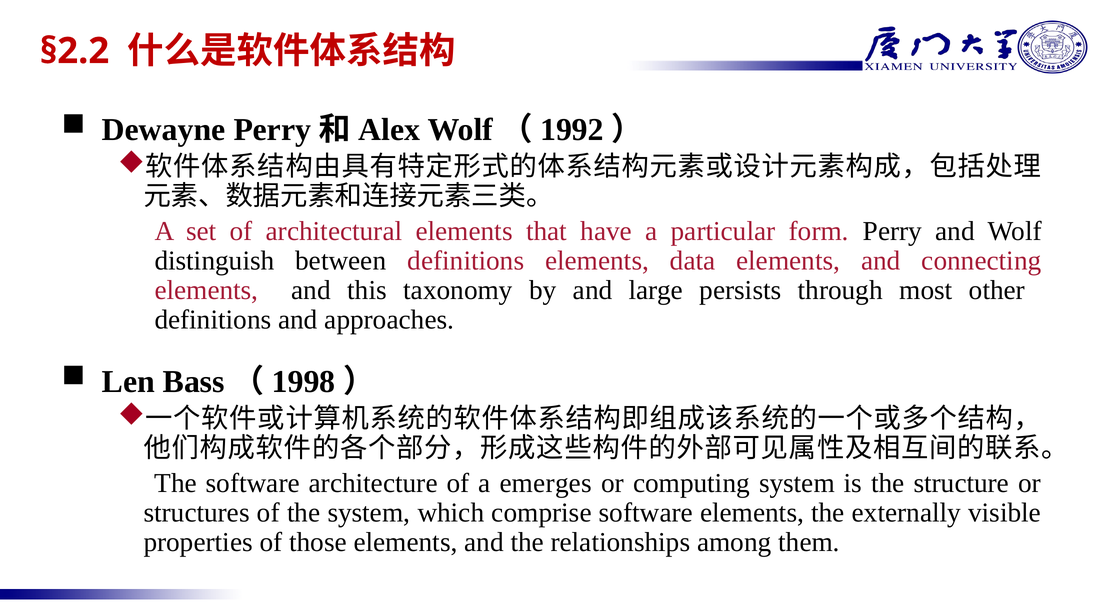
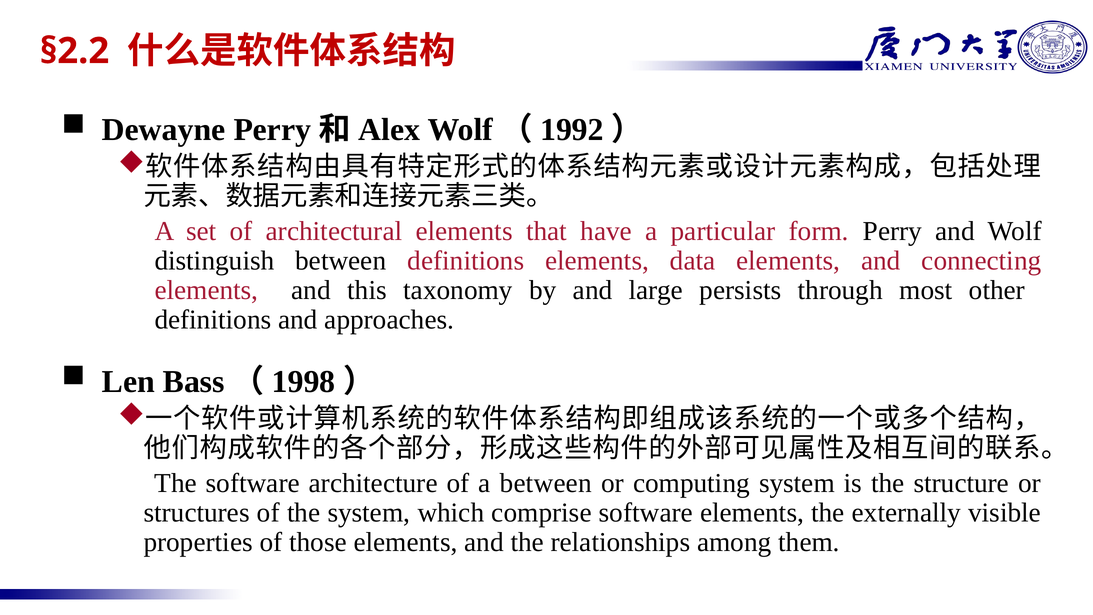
a emerges: emerges -> between
